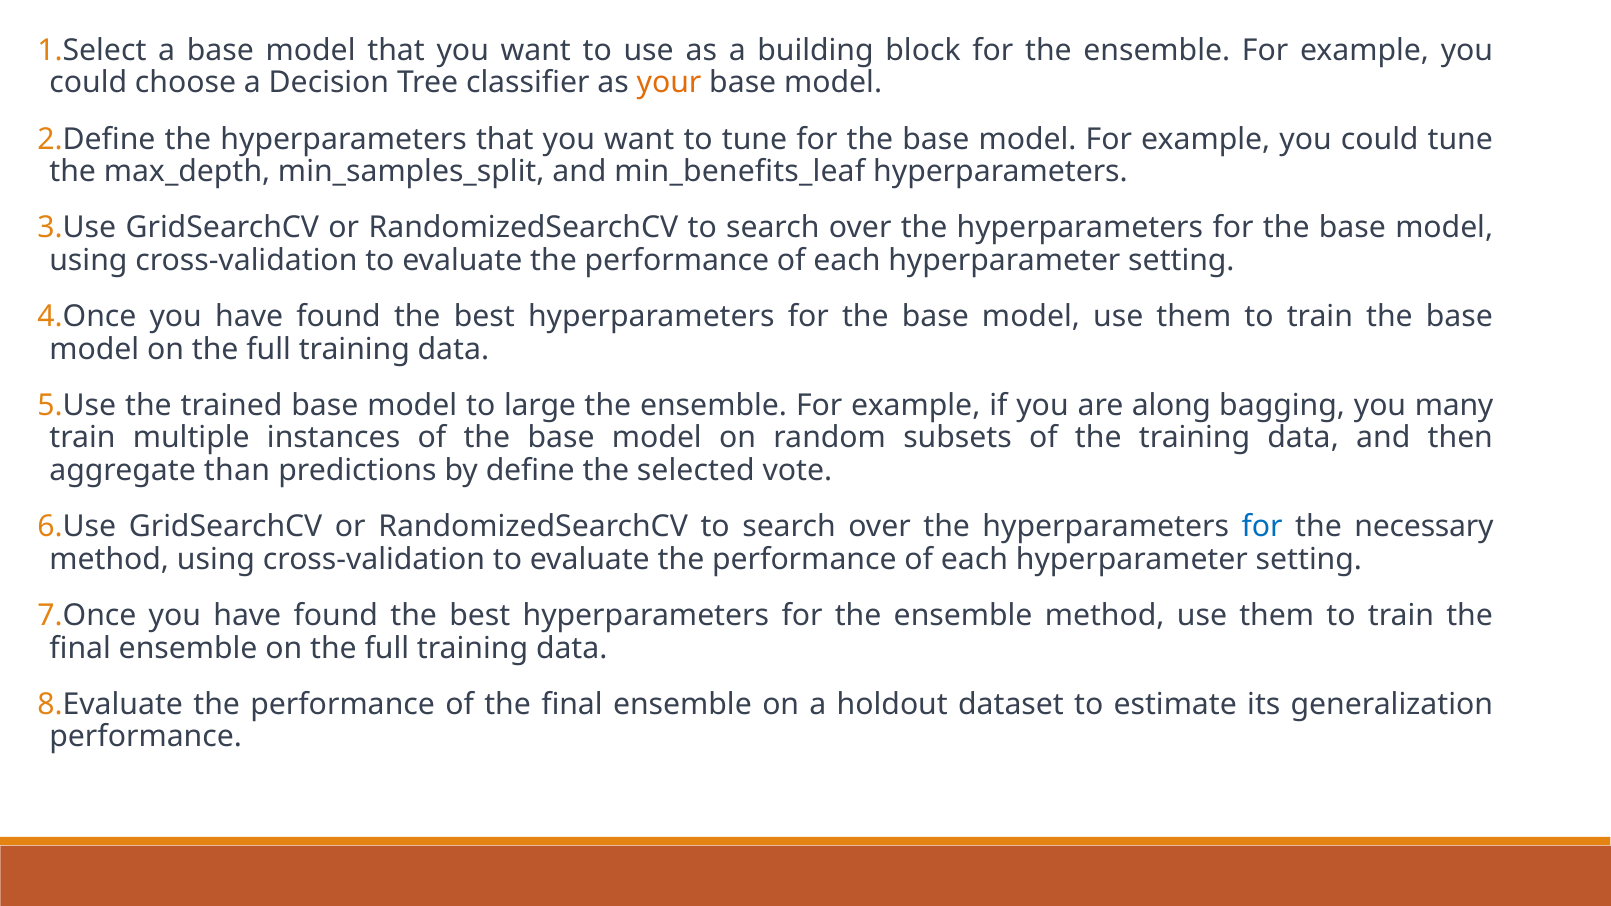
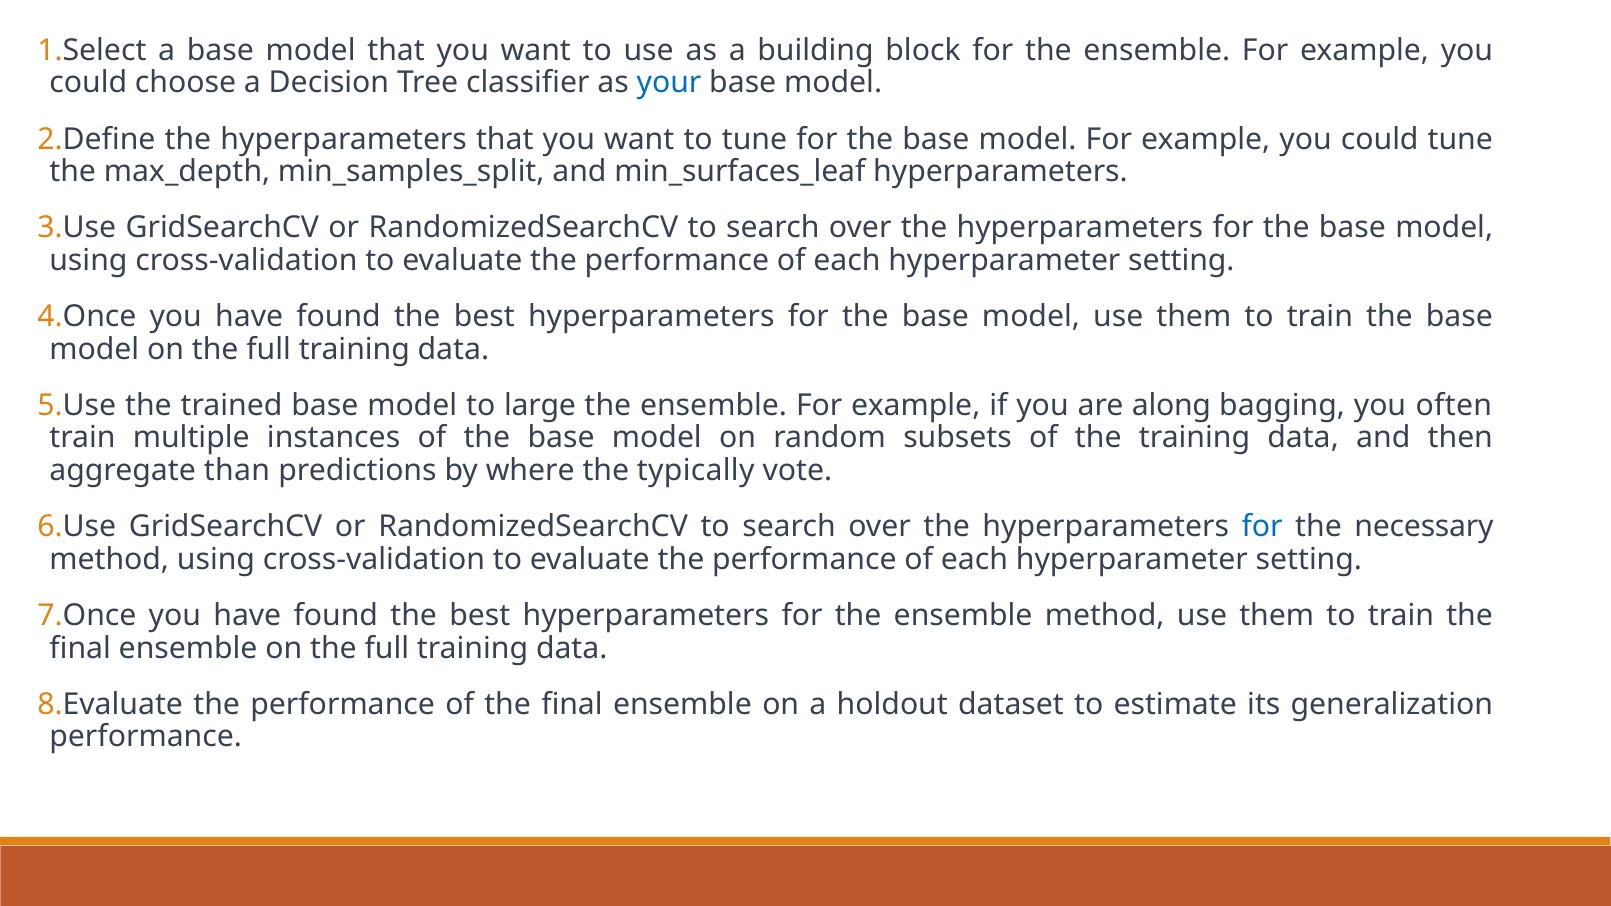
your colour: orange -> blue
min_benefits_leaf: min_benefits_leaf -> min_surfaces_leaf
many: many -> often
define: define -> where
selected: selected -> typically
